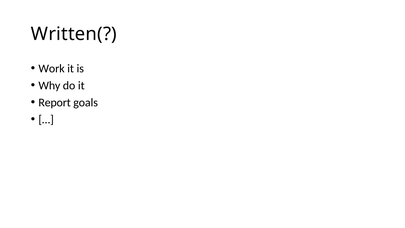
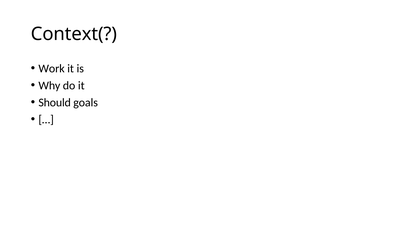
Written(: Written( -> Context(
Report: Report -> Should
